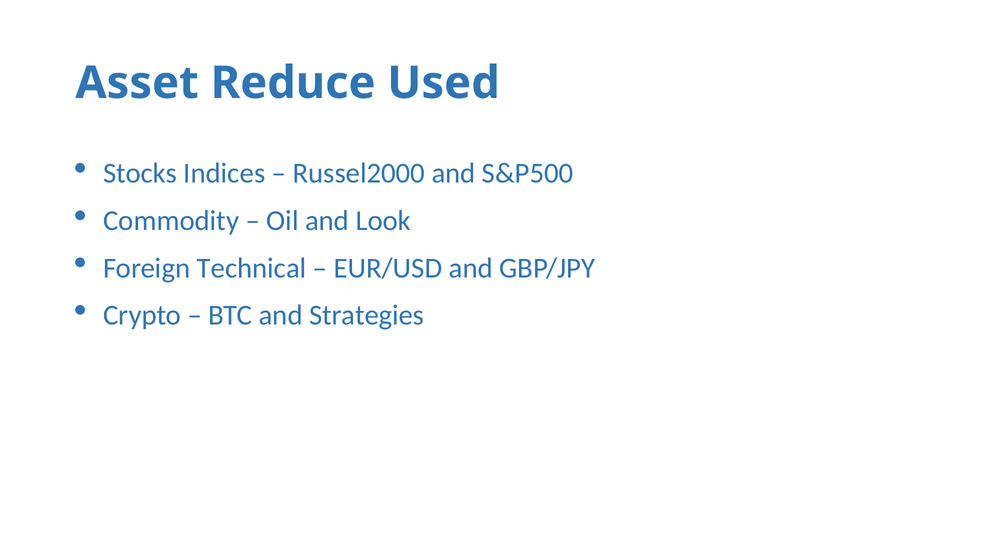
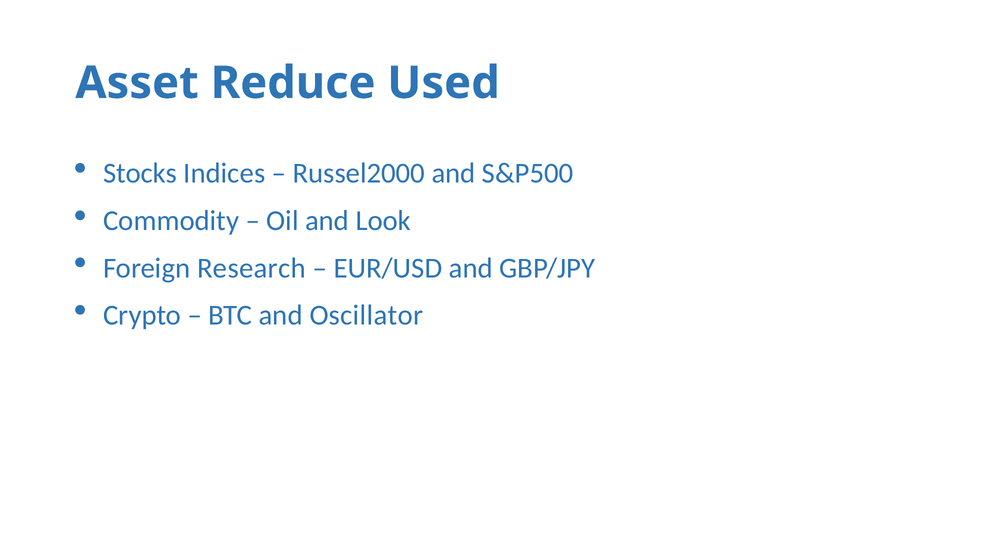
Technical: Technical -> Research
Strategies: Strategies -> Oscillator
